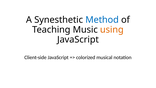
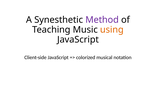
Method colour: blue -> purple
